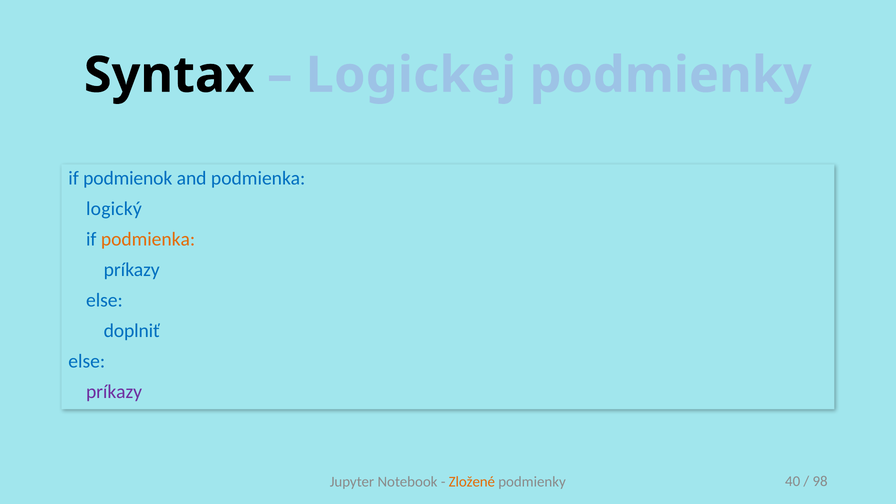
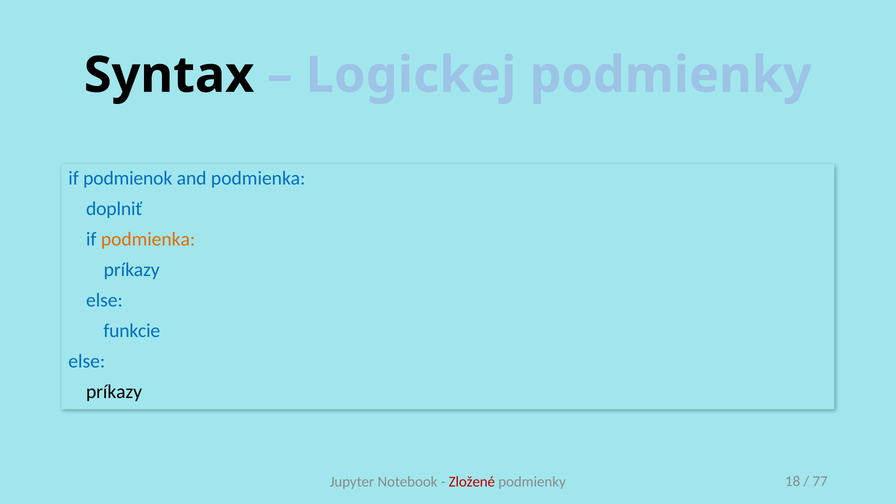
logický: logický -> doplniť
doplniť: doplniť -> funkcie
príkazy at (114, 392) colour: purple -> black
Zložené colour: orange -> red
40: 40 -> 18
98: 98 -> 77
